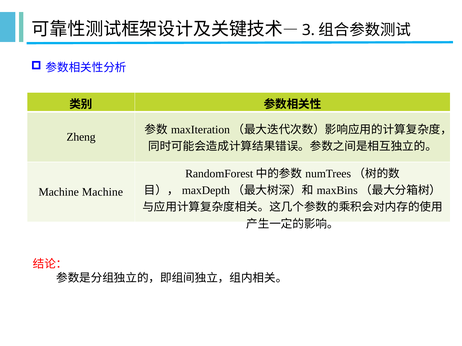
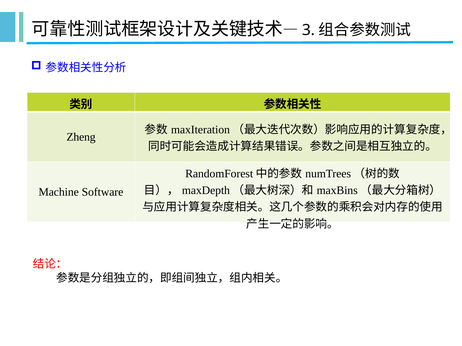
Machine Machine: Machine -> Software
